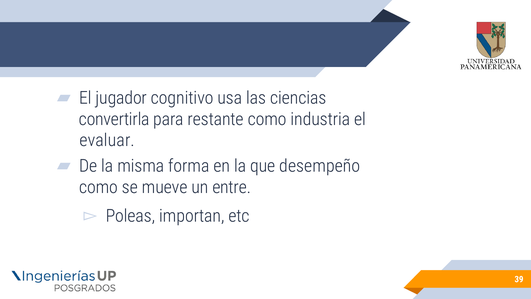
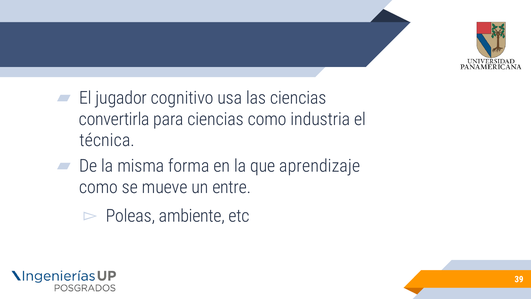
para restante: restante -> ciencias
evaluar: evaluar -> técnica
desempeño: desempeño -> aprendizaje
importan: importan -> ambiente
